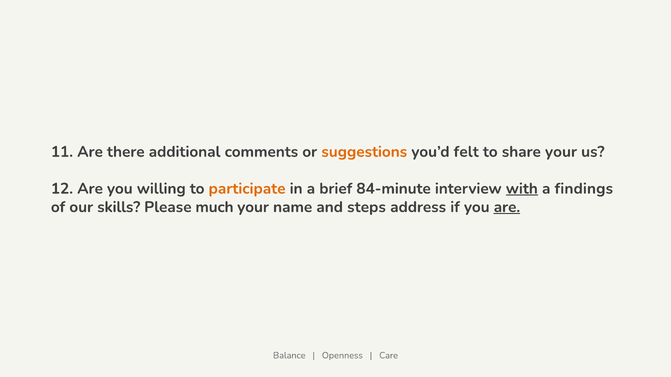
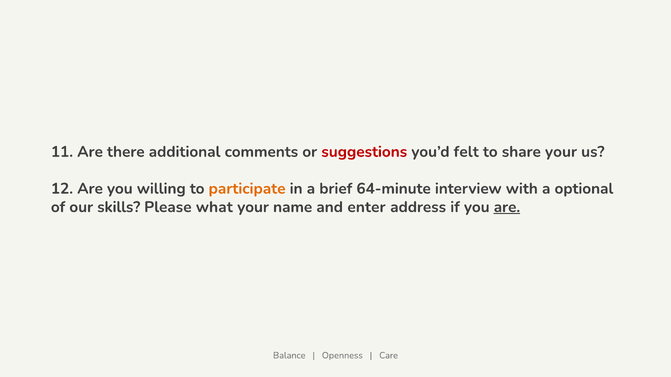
suggestions colour: orange -> red
84-minute: 84-minute -> 64-minute
with underline: present -> none
findings: findings -> optional
much: much -> what
steps: steps -> enter
